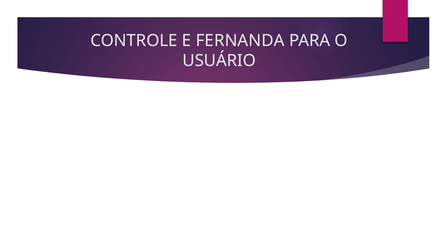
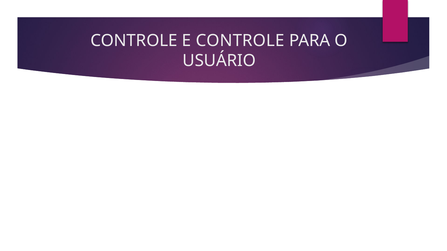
E FERNANDA: FERNANDA -> CONTROLE
